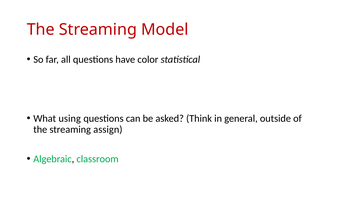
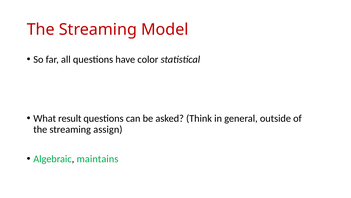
using: using -> result
classroom: classroom -> maintains
